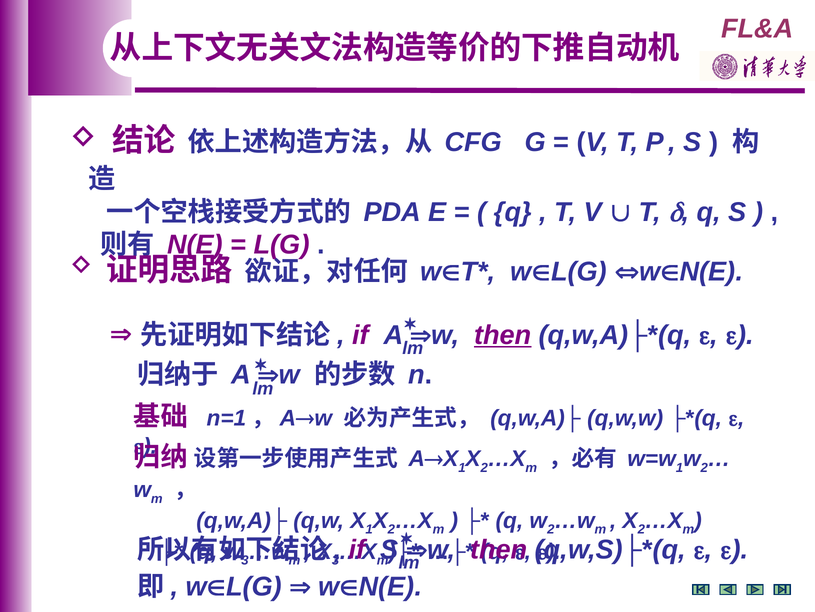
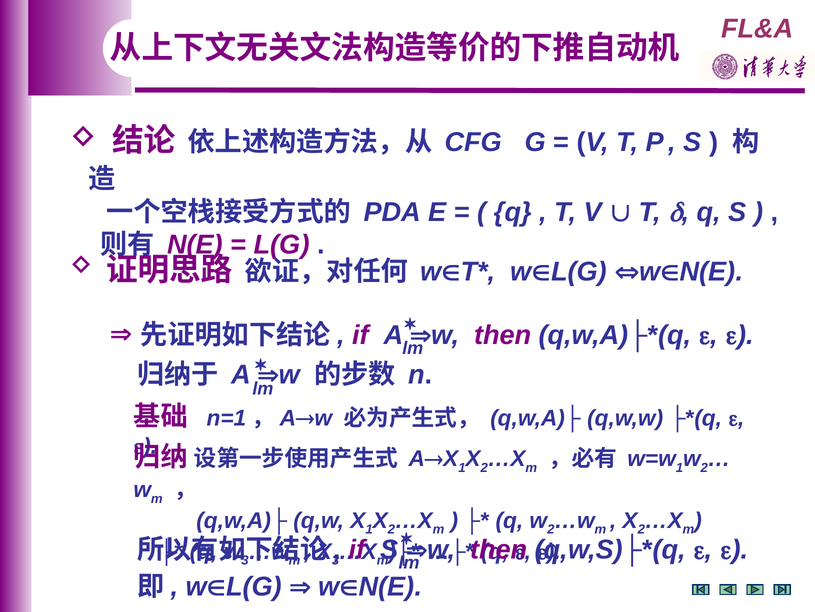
then at (503, 335) underline: present -> none
